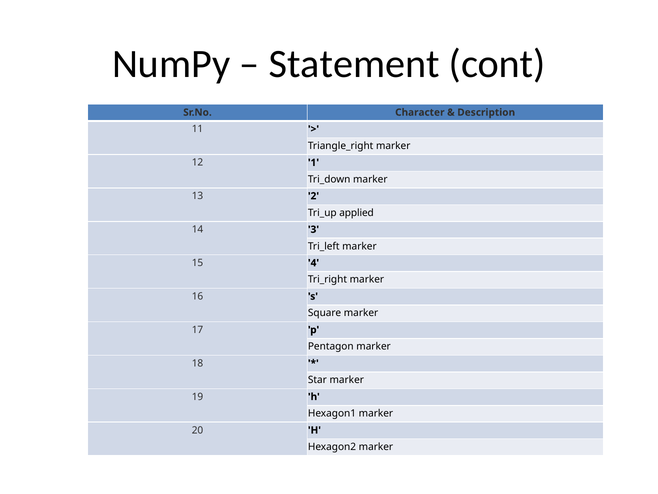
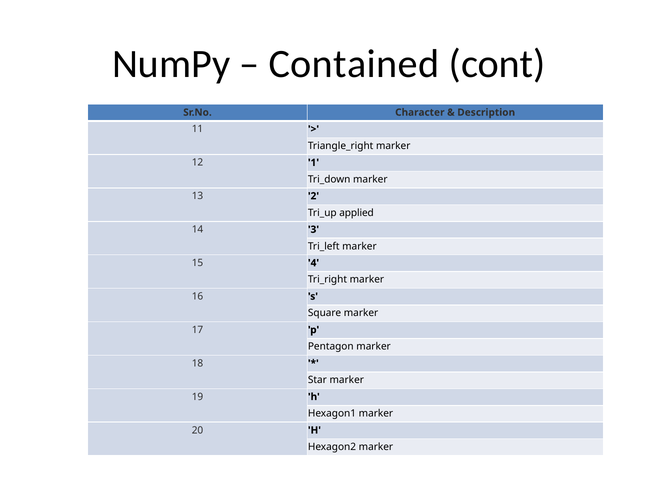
Statement: Statement -> Contained
